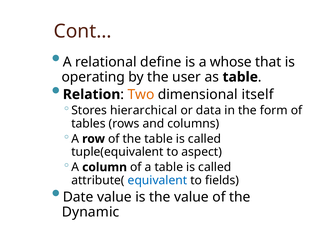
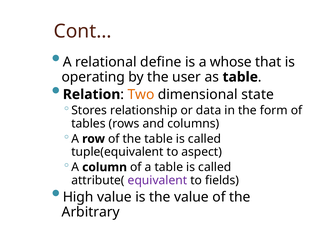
itself: itself -> state
hierarchical: hierarchical -> relationship
equivalent colour: blue -> purple
Date: Date -> High
Dynamic: Dynamic -> Arbitrary
